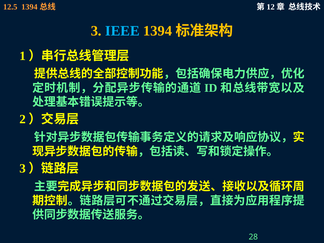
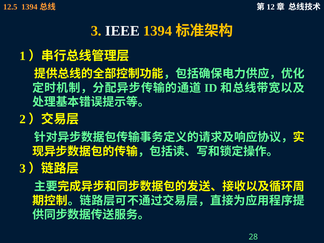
IEEE colour: light blue -> white
